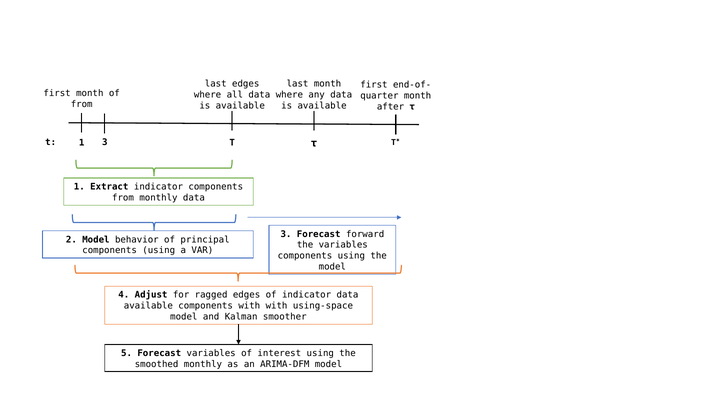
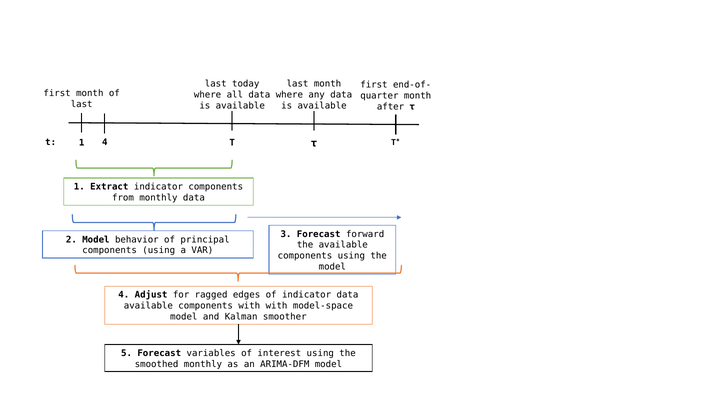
last edges: edges -> today
from at (82, 104): from -> last
1 3: 3 -> 4
the variables: variables -> available
using-space: using-space -> model-space
